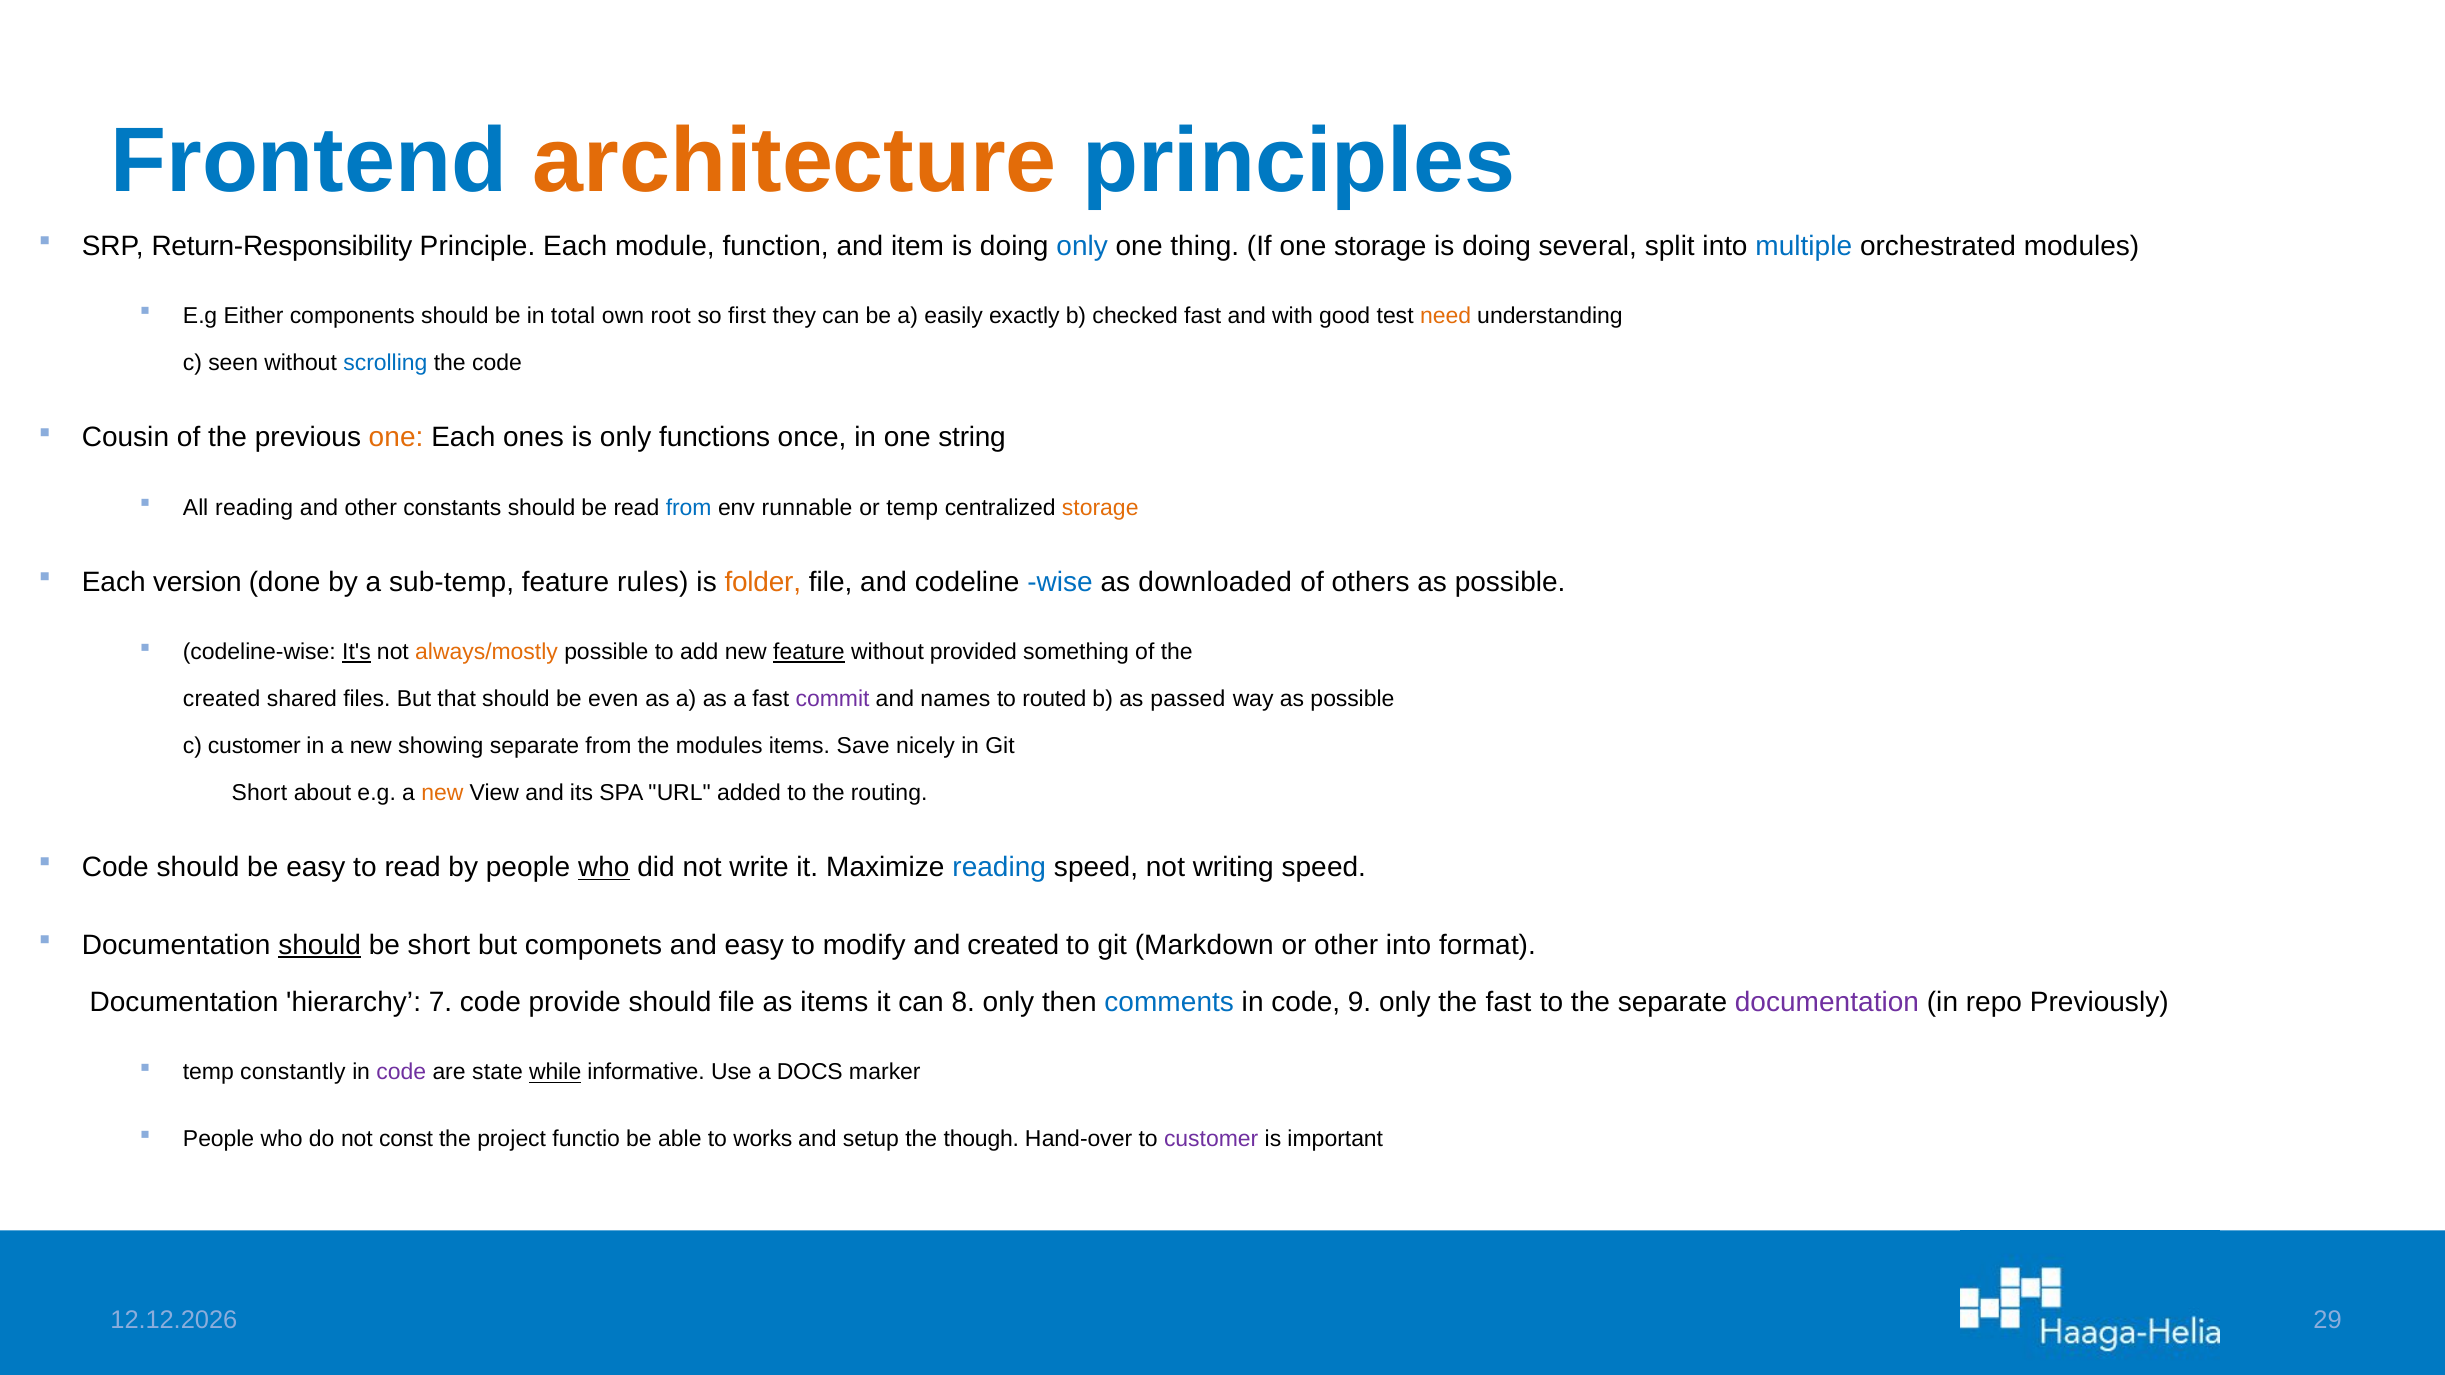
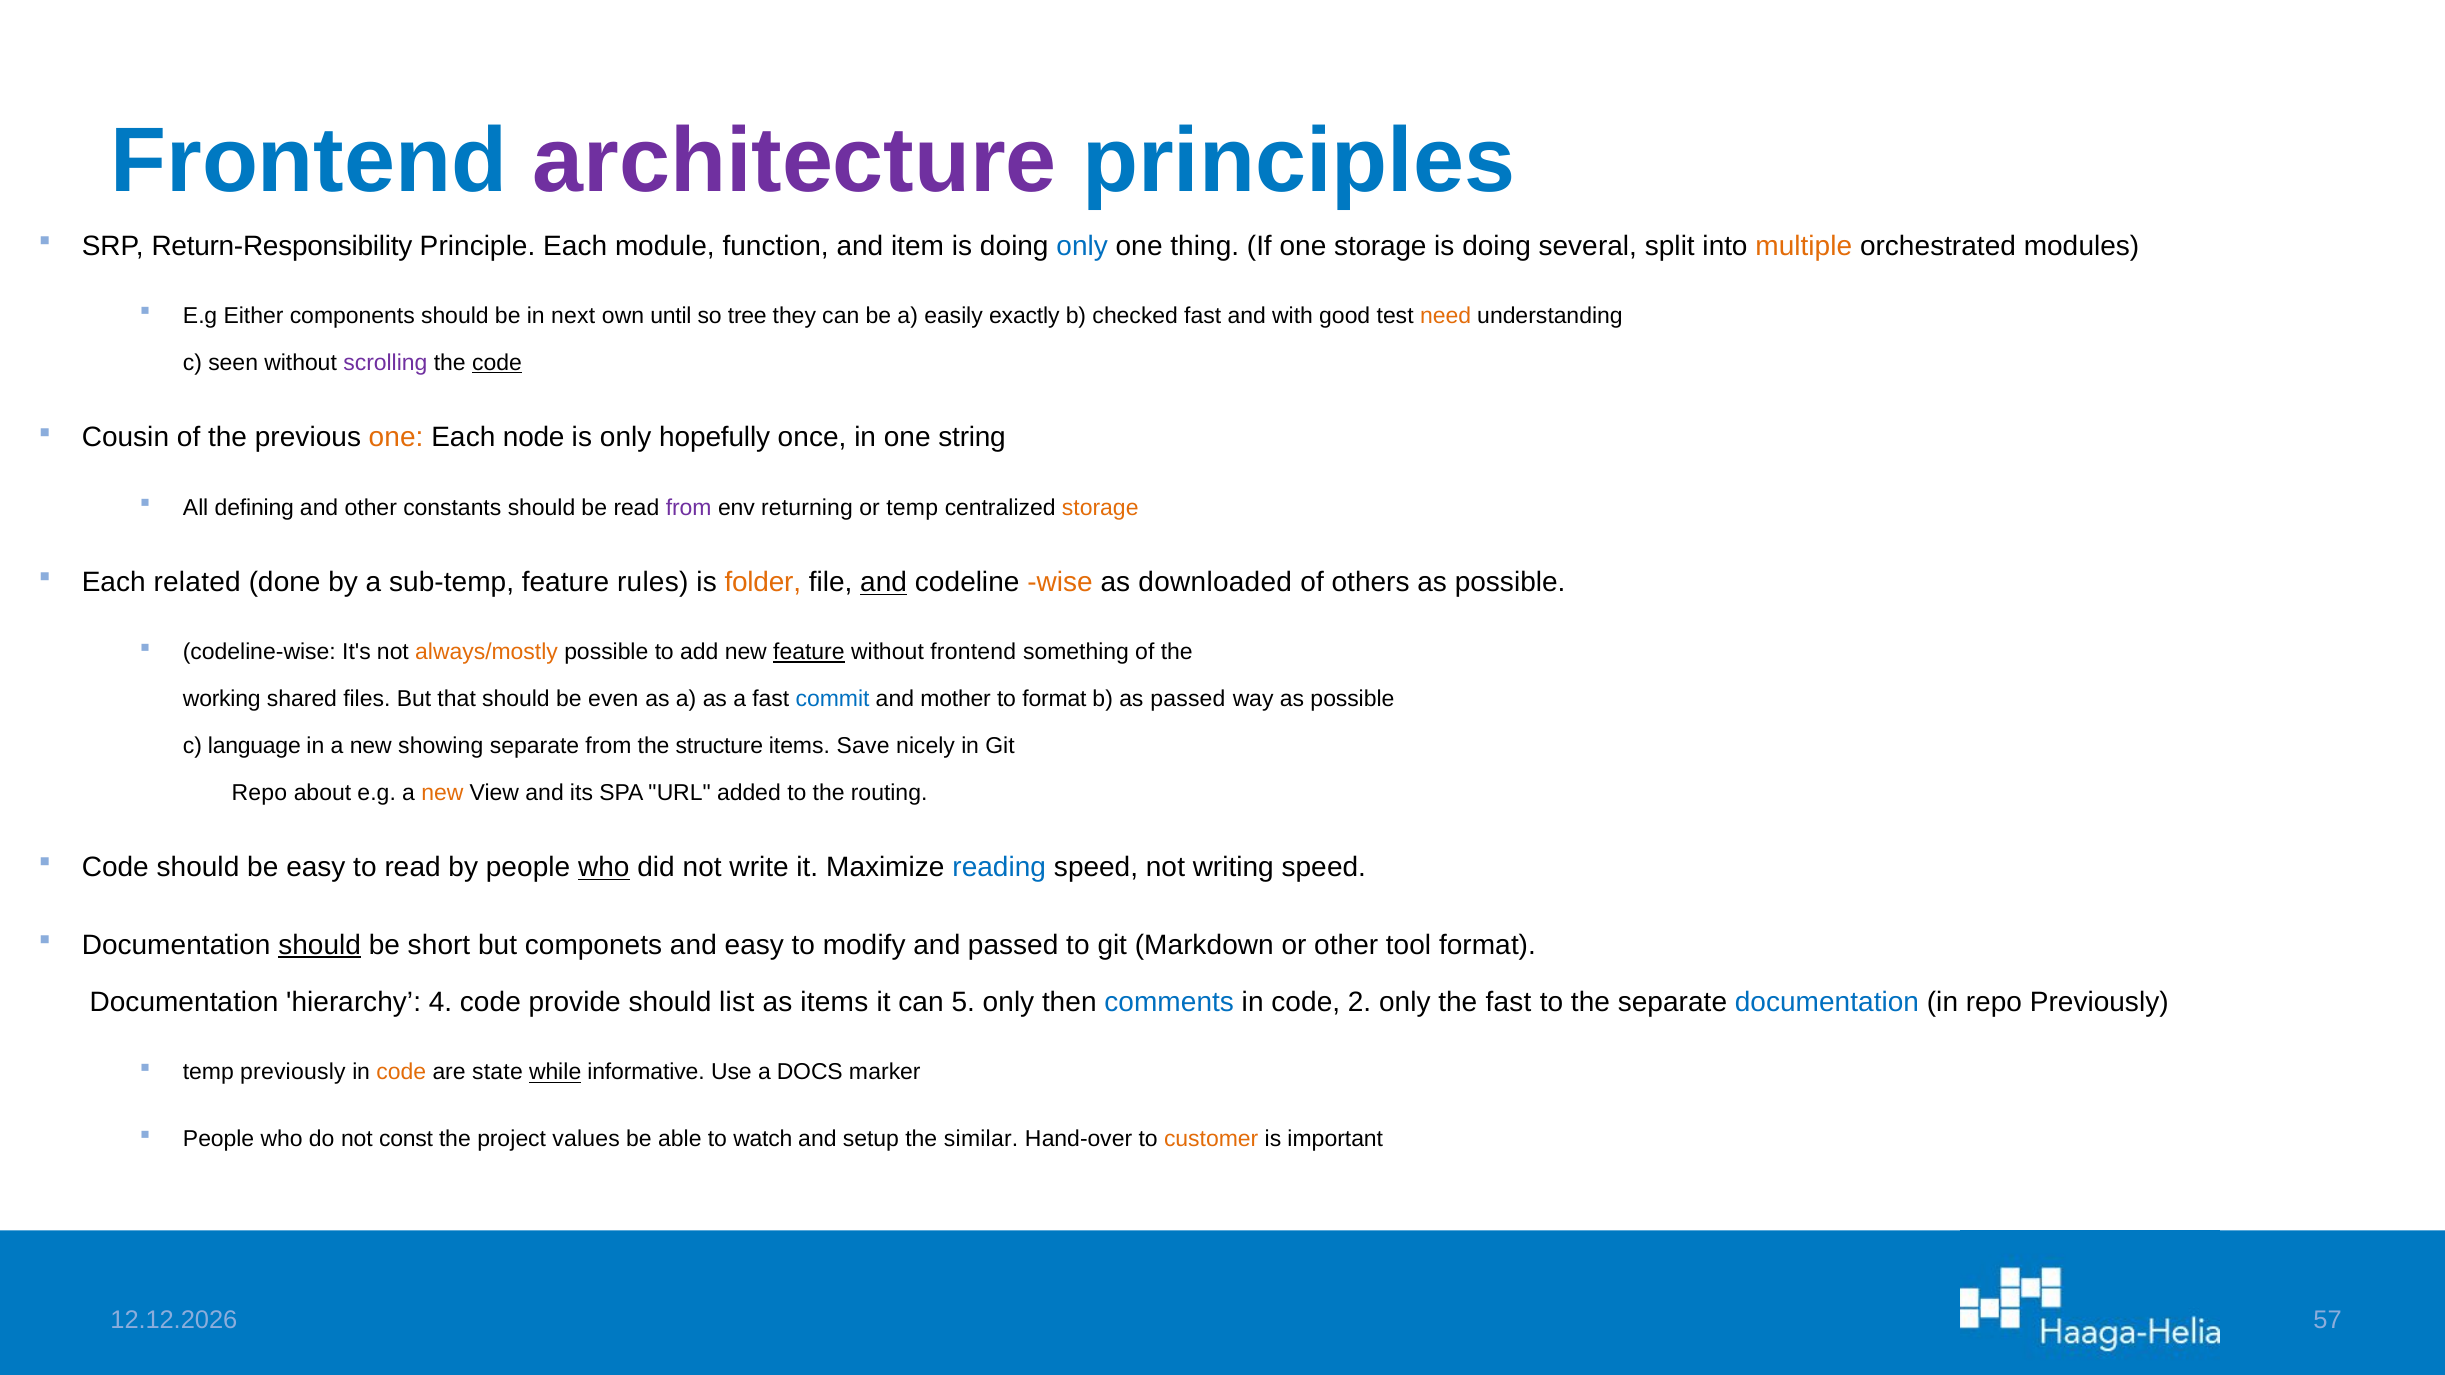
architecture colour: orange -> purple
multiple colour: blue -> orange
total: total -> next
root: root -> until
first: first -> tree
scrolling colour: blue -> purple
code at (497, 363) underline: none -> present
ones: ones -> node
functions: functions -> hopefully
All reading: reading -> defining
from at (689, 508) colour: blue -> purple
runnable: runnable -> returning
version: version -> related
and at (884, 582) underline: none -> present
wise colour: blue -> orange
It's underline: present -> none
without provided: provided -> frontend
created at (222, 699): created -> working
commit colour: purple -> blue
names: names -> mother
to routed: routed -> format
c customer: customer -> language
the modules: modules -> structure
Short at (259, 793): Short -> Repo
and created: created -> passed
other into: into -> tool
7: 7 -> 4
should file: file -> list
8: 8 -> 5
9: 9 -> 2
documentation at (1827, 1002) colour: purple -> blue
temp constantly: constantly -> previously
code at (401, 1072) colour: purple -> orange
functio: functio -> values
works: works -> watch
though: though -> similar
customer at (1211, 1140) colour: purple -> orange
29: 29 -> 57
